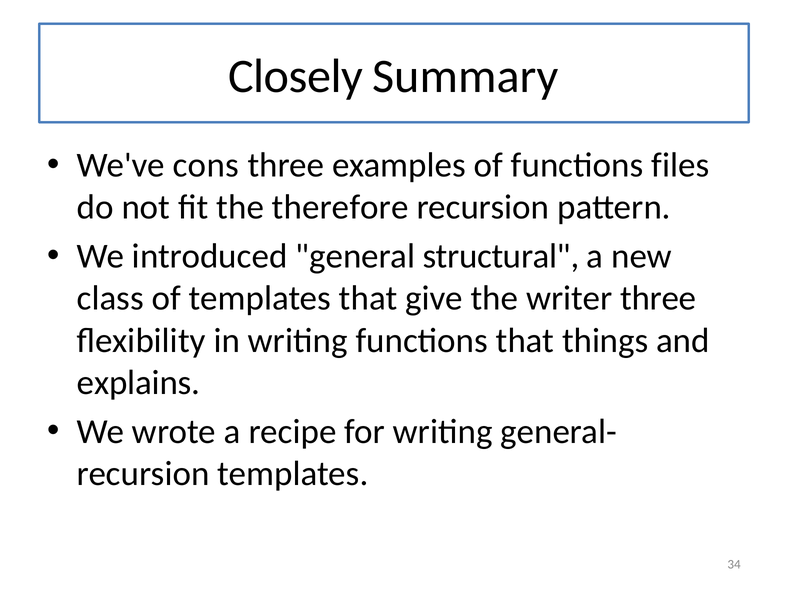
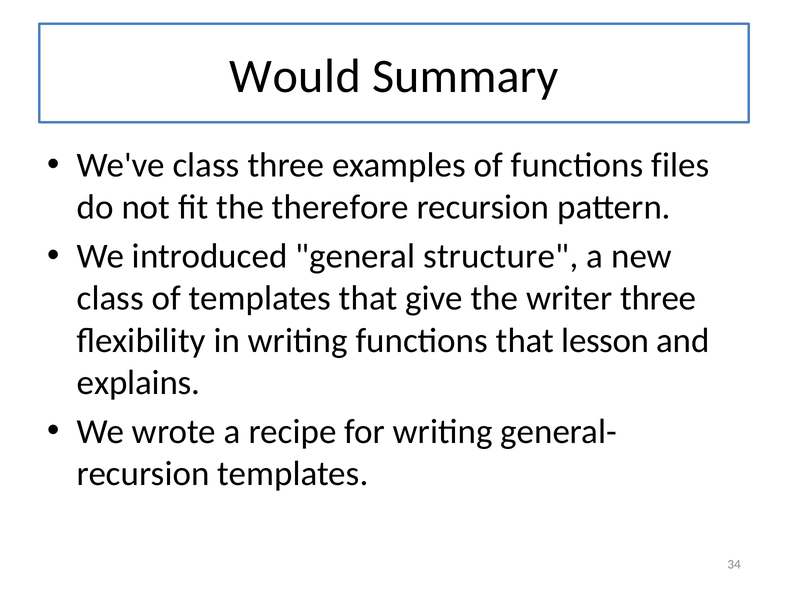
Closely: Closely -> Would
We've cons: cons -> class
structural: structural -> structure
things: things -> lesson
